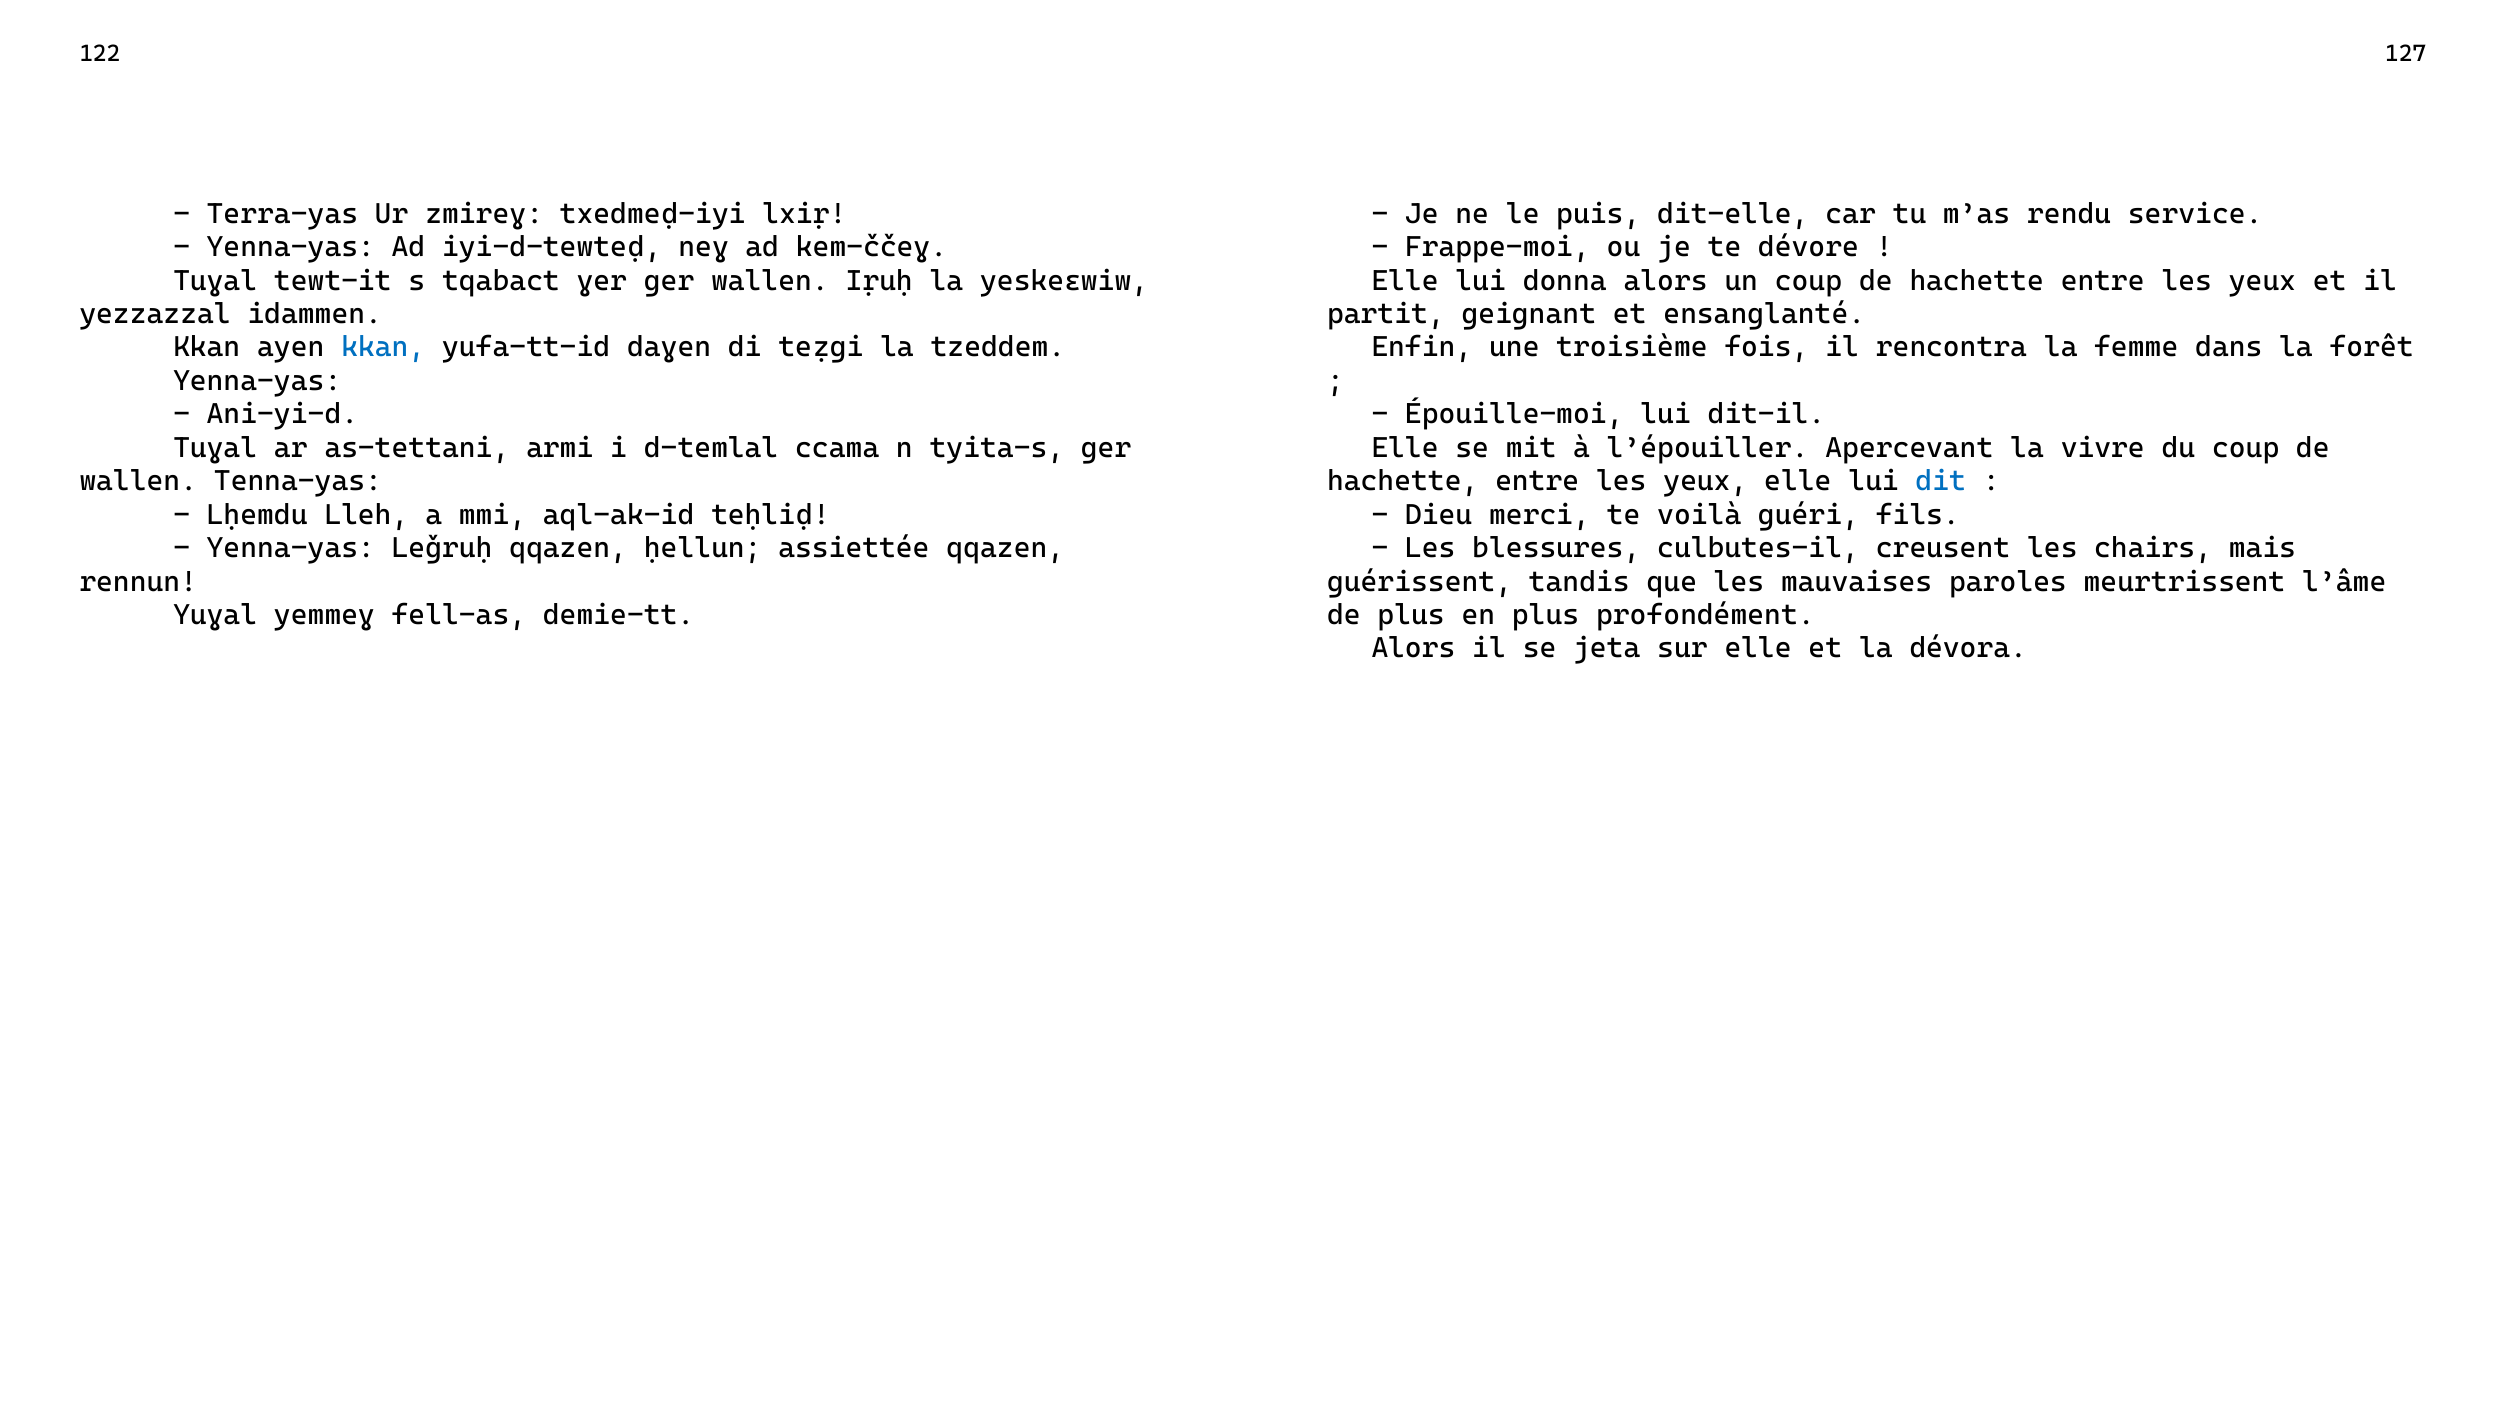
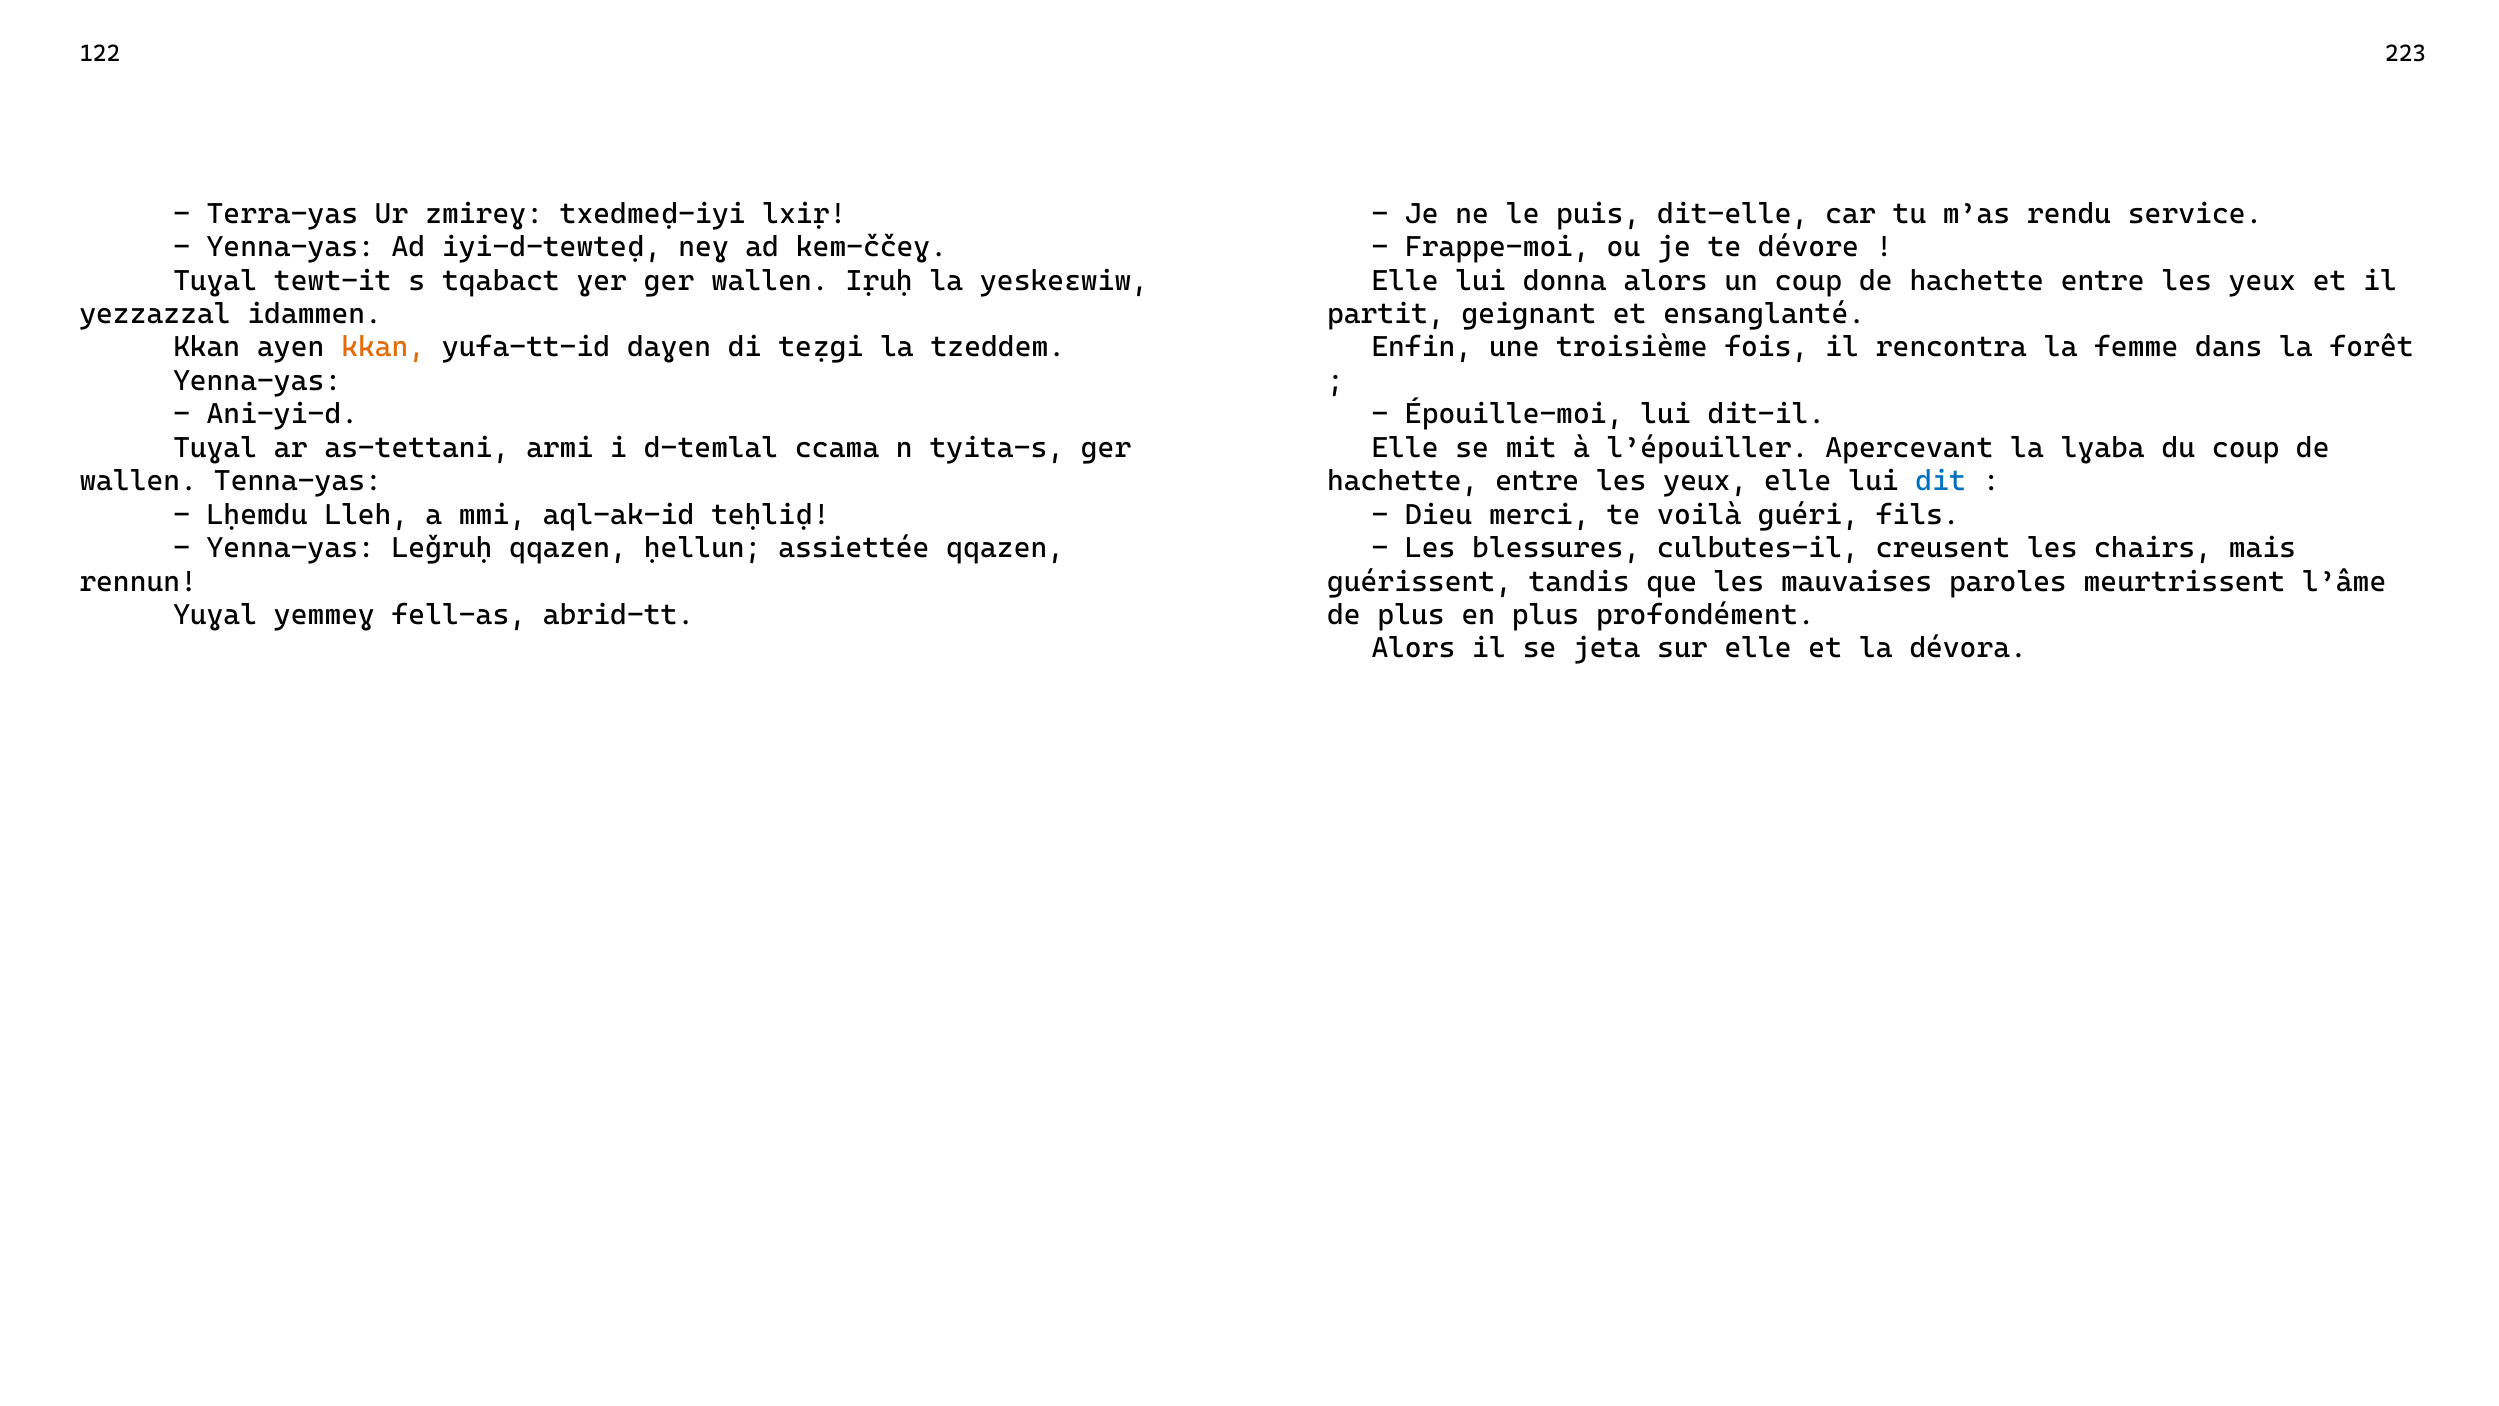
127: 127 -> 223
kkan at (383, 347) colour: blue -> orange
vivre: vivre -> lɣaba
demie-tt: demie-tt -> abrid-tt
